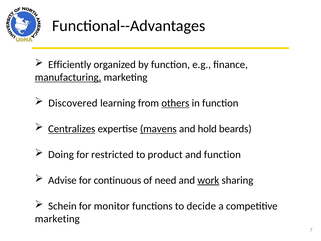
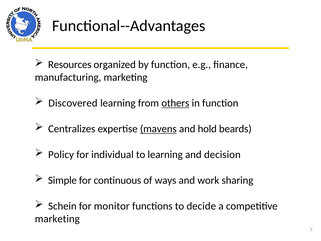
Efficiently: Efficiently -> Resources
manufacturing underline: present -> none
Centralizes underline: present -> none
Doing: Doing -> Policy
restricted: restricted -> individual
to product: product -> learning
and function: function -> decision
Advise: Advise -> Simple
need: need -> ways
work underline: present -> none
